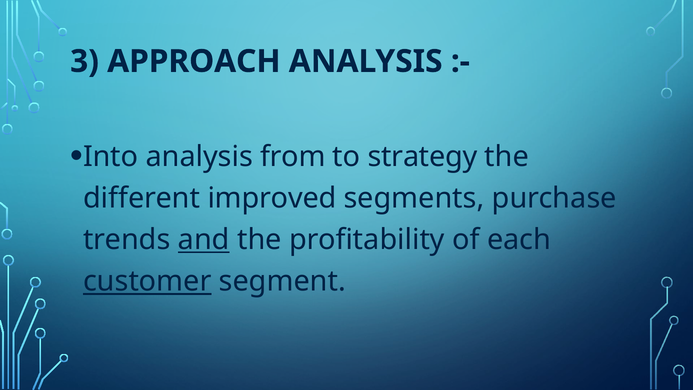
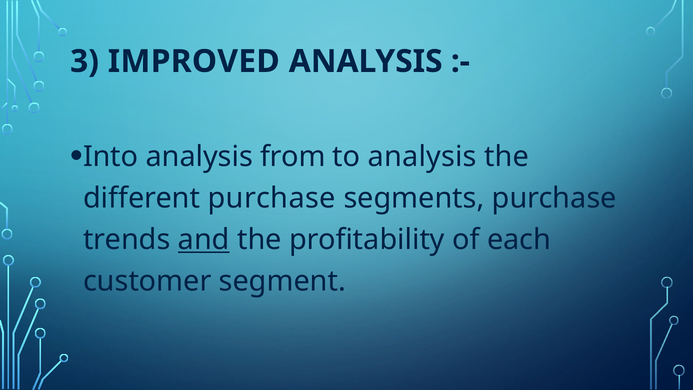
APPROACH: APPROACH -> IMPROVED
to strategy: strategy -> analysis
different improved: improved -> purchase
customer underline: present -> none
